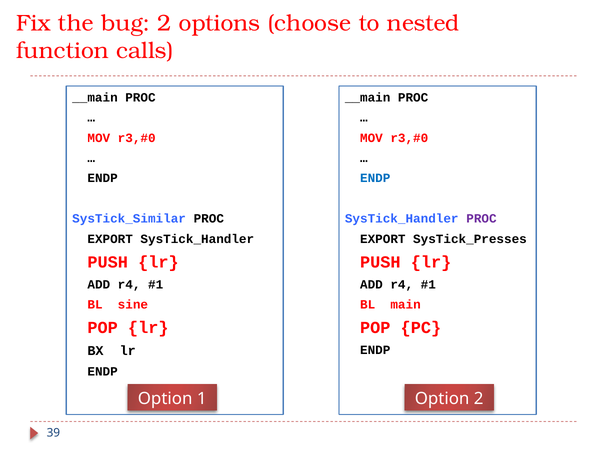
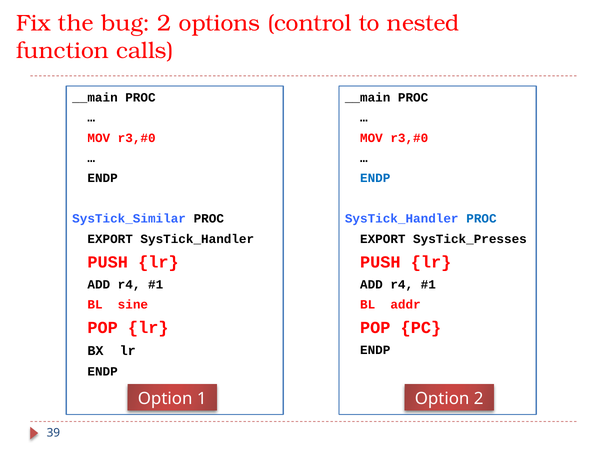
choose: choose -> control
PROC at (481, 219) colour: purple -> blue
main: main -> addr
